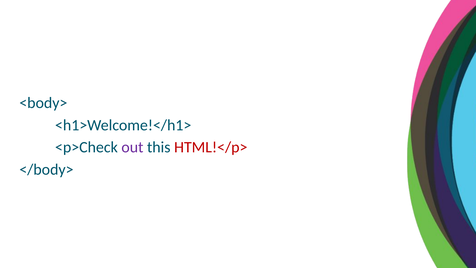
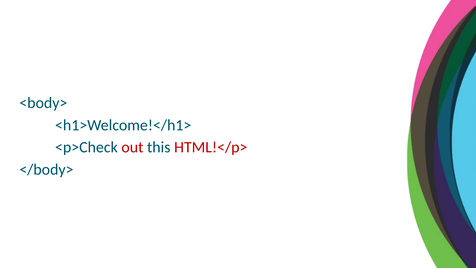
out colour: purple -> red
